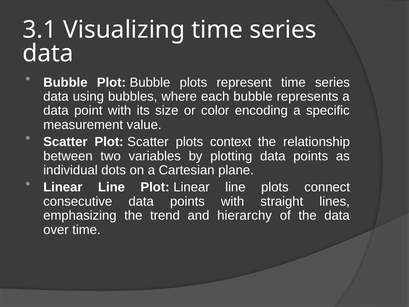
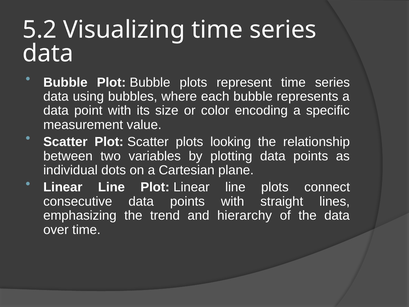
3.1: 3.1 -> 5.2
context: context -> looking
